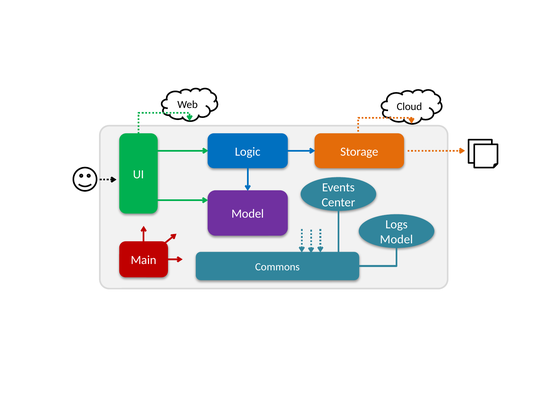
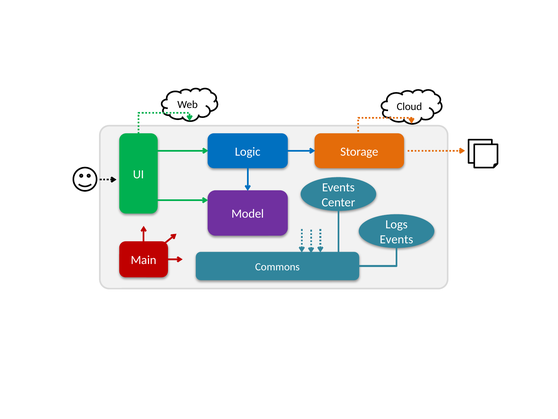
Model at (396, 239): Model -> Events
